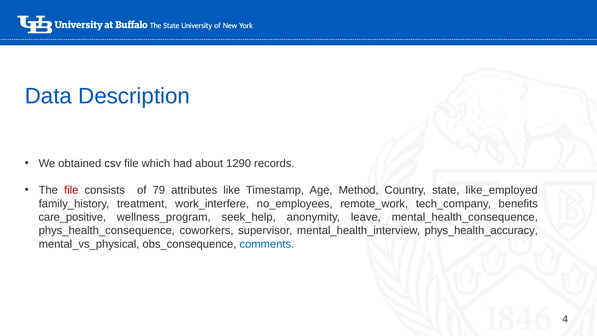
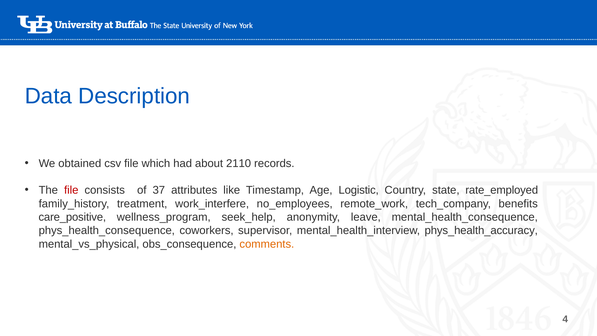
1290: 1290 -> 2110
79: 79 -> 37
Method: Method -> Logistic
like_employed: like_employed -> rate_employed
comments colour: blue -> orange
